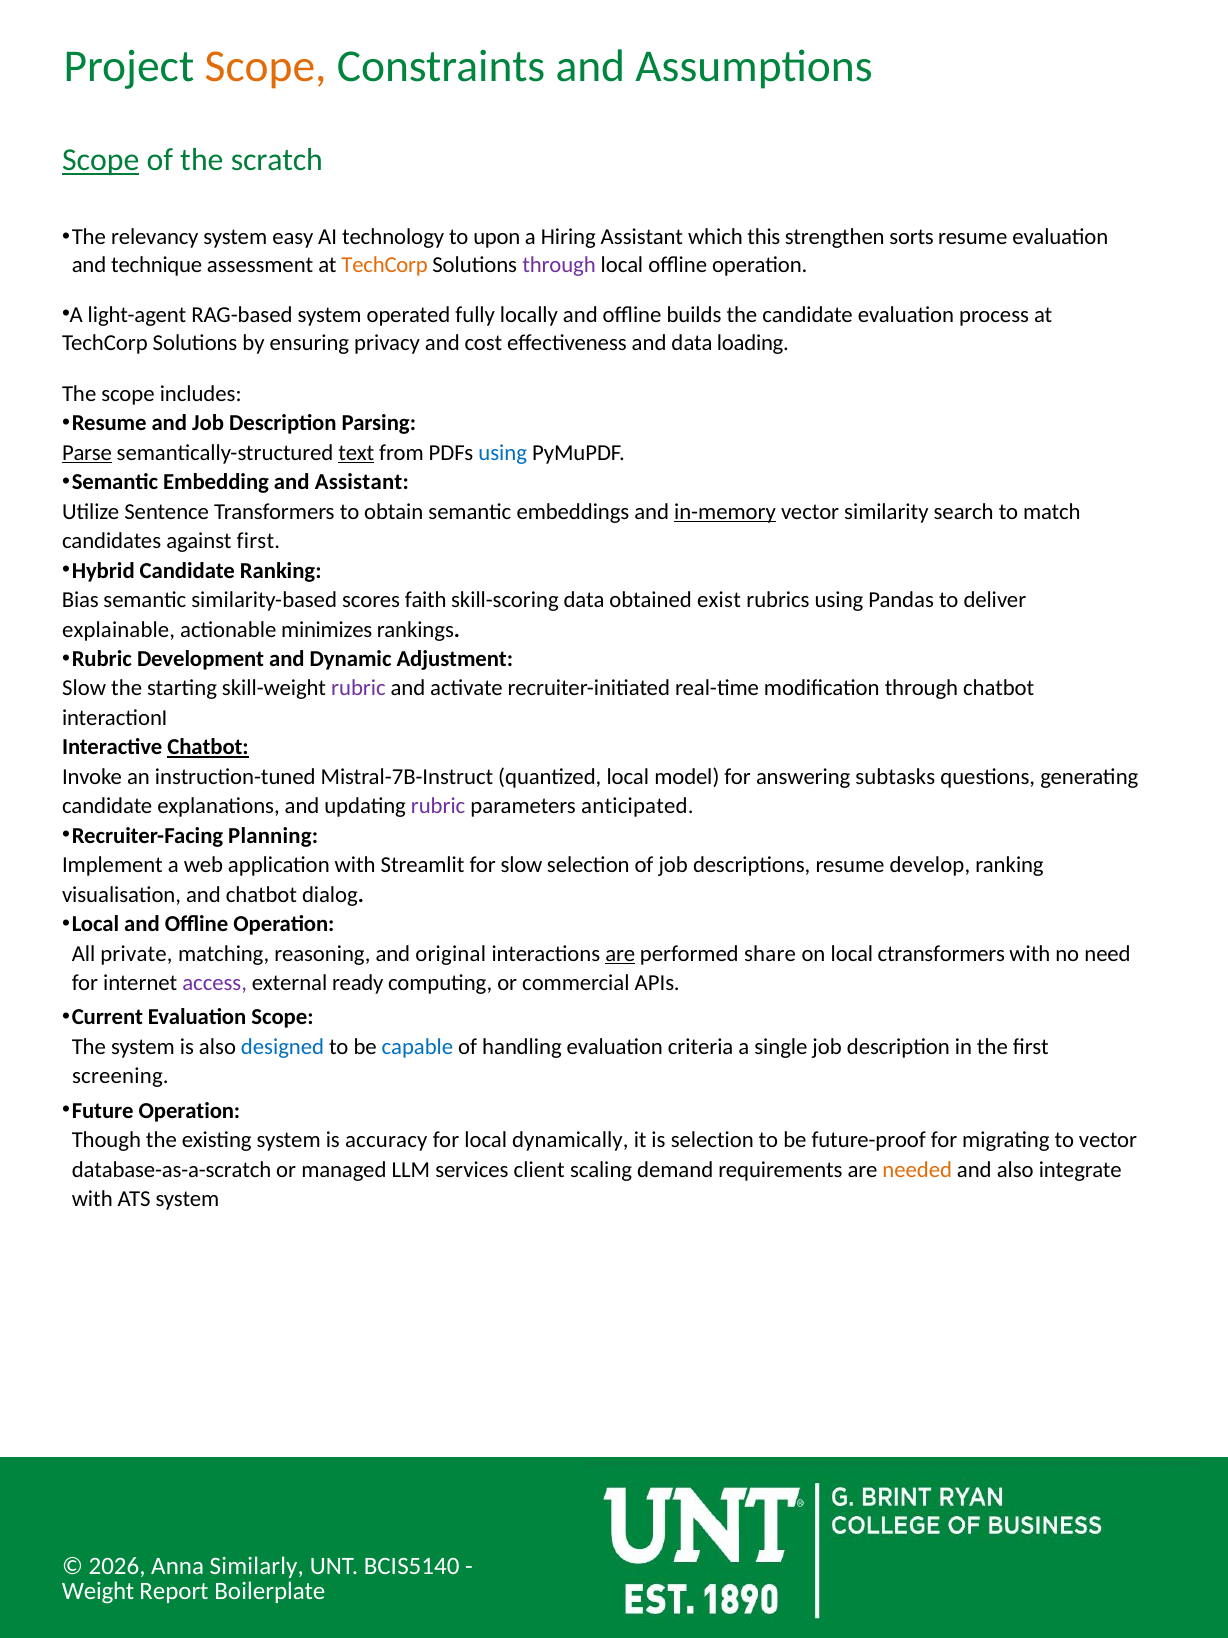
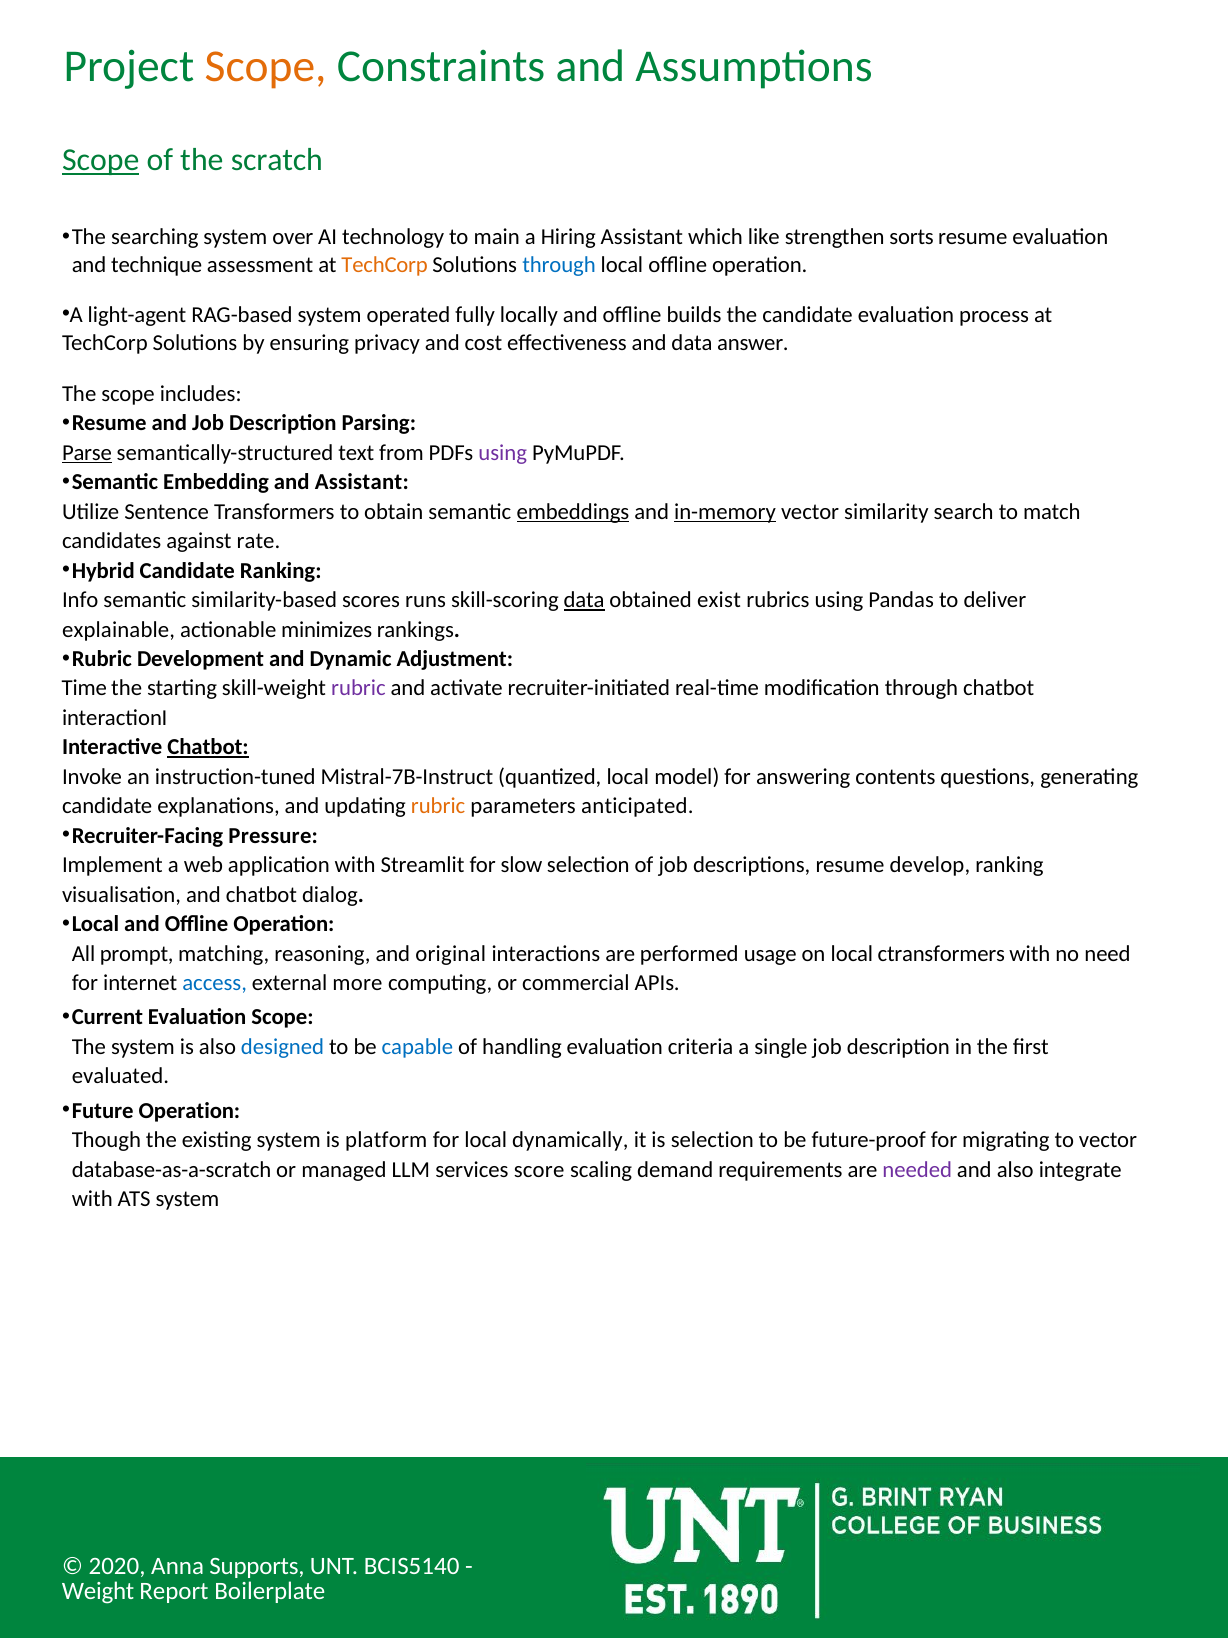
relevancy: relevancy -> searching
easy: easy -> over
upon: upon -> main
this: this -> like
through at (559, 265) colour: purple -> blue
loading: loading -> answer
text underline: present -> none
using at (503, 452) colour: blue -> purple
embeddings underline: none -> present
against first: first -> rate
Bias: Bias -> Info
faith: faith -> runs
data at (584, 600) underline: none -> present
Slow at (84, 688): Slow -> Time
subtasks: subtasks -> contents
rubric at (438, 806) colour: purple -> orange
Planning: Planning -> Pressure
private: private -> prompt
are at (620, 953) underline: present -> none
share: share -> usage
access colour: purple -> blue
ready: ready -> more
screening: screening -> evaluated
accuracy: accuracy -> platform
client: client -> score
needed colour: orange -> purple
2026: 2026 -> 2020
Similarly: Similarly -> Supports
